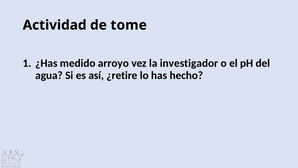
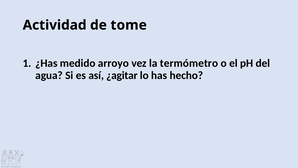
investigador: investigador -> termómetro
¿retire: ¿retire -> ¿agitar
